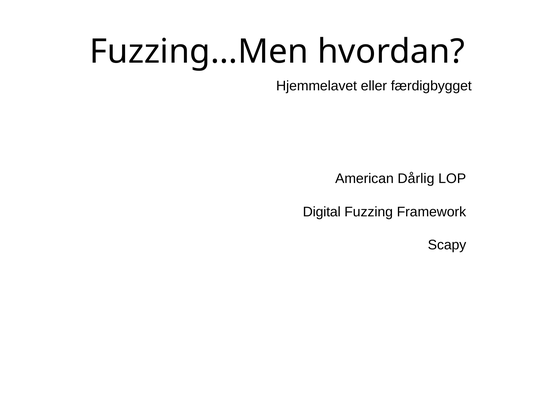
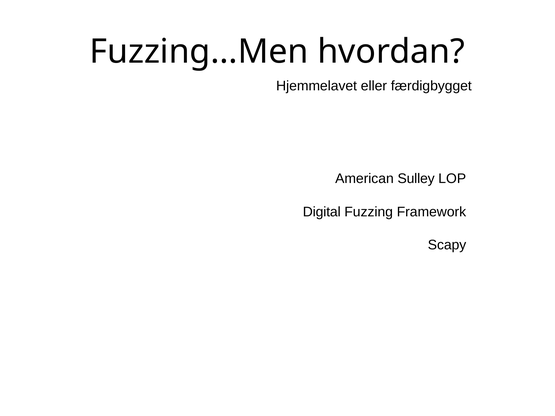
Dårlig: Dårlig -> Sulley
